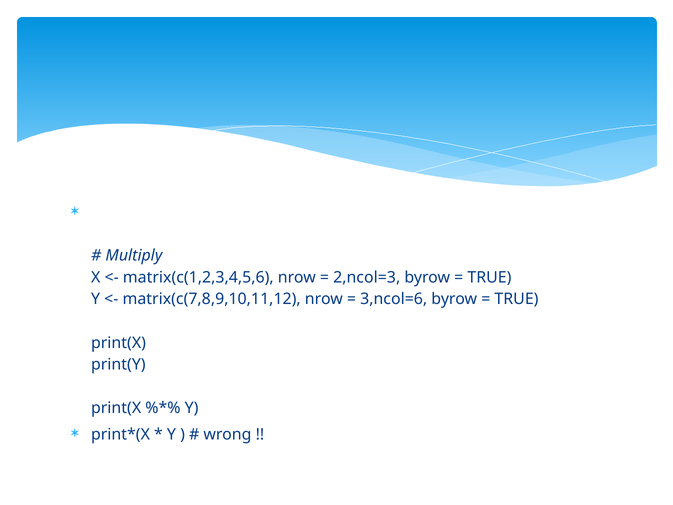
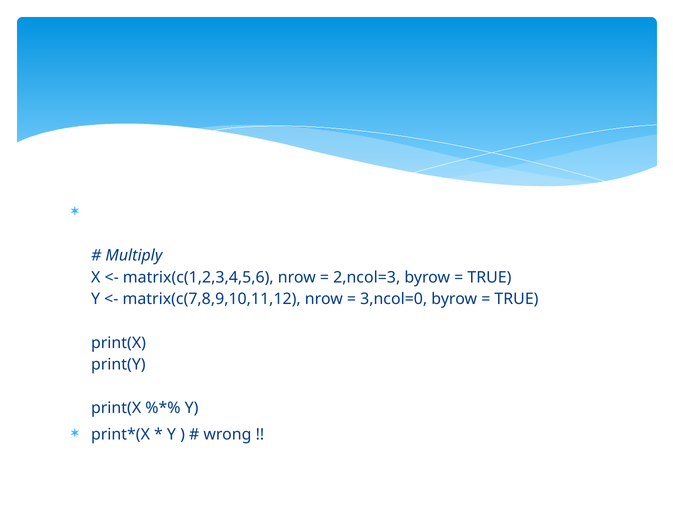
3,ncol=6: 3,ncol=6 -> 3,ncol=0
